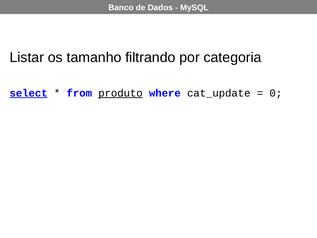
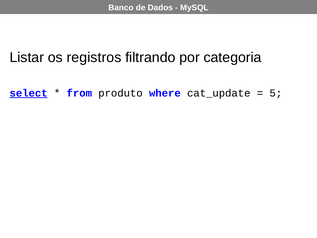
tamanho: tamanho -> registros
produto underline: present -> none
0: 0 -> 5
